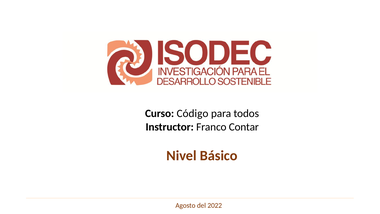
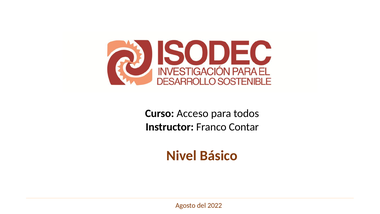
Código: Código -> Acceso
